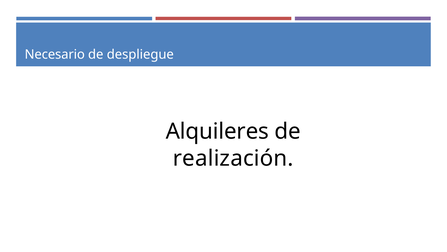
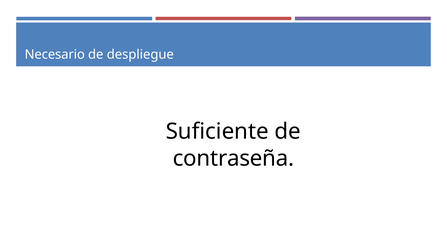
Alquileres: Alquileres -> Suficiente
realización: realización -> contraseña
